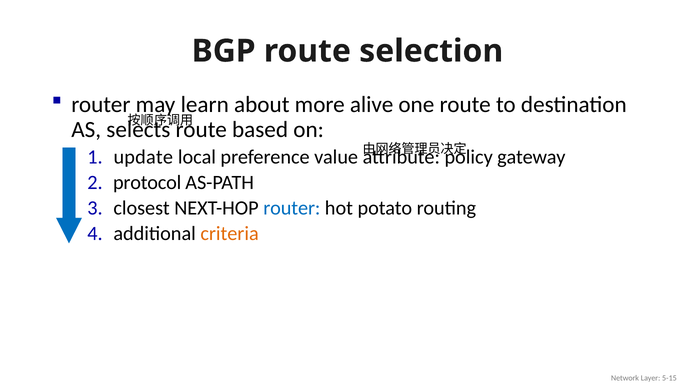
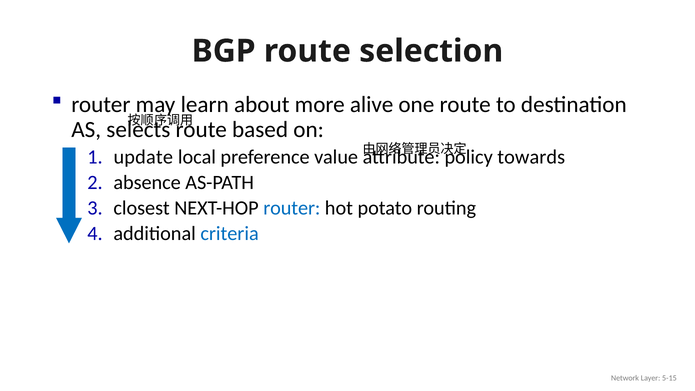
gateway: gateway -> towards
protocol: protocol -> absence
criteria colour: orange -> blue
